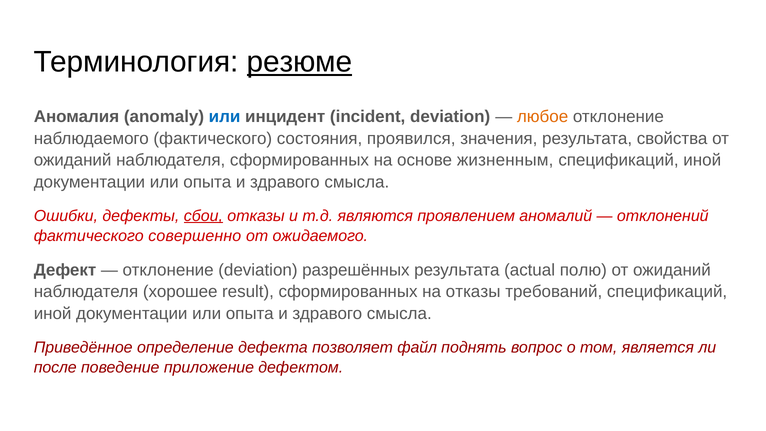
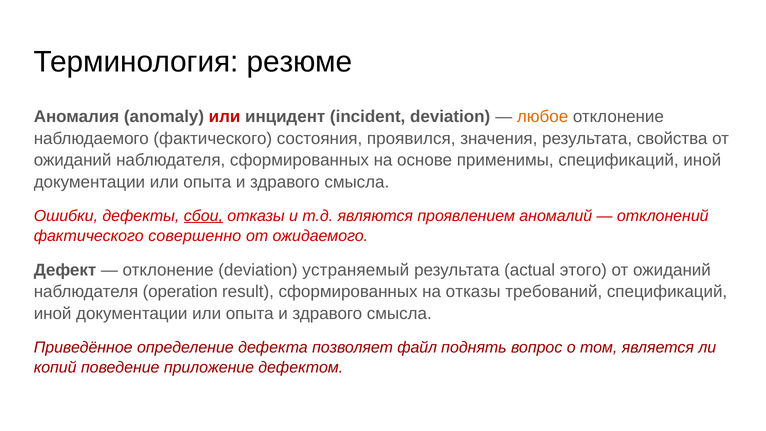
резюме underline: present -> none
или at (225, 117) colour: blue -> red
жизненным: жизненным -> применимы
разрешённых: разрешённых -> устраняемый
полю: полю -> этого
хорошее: хорошее -> operation
после: после -> копий
